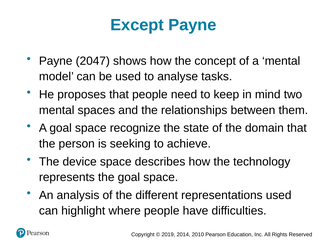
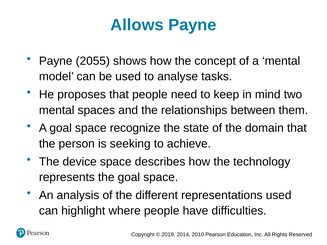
Except: Except -> Allows
2047: 2047 -> 2055
